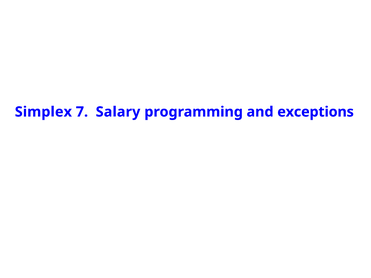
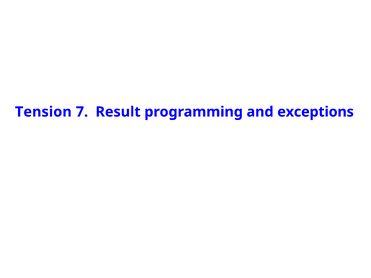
Simplex: Simplex -> Tension
Salary: Salary -> Result
